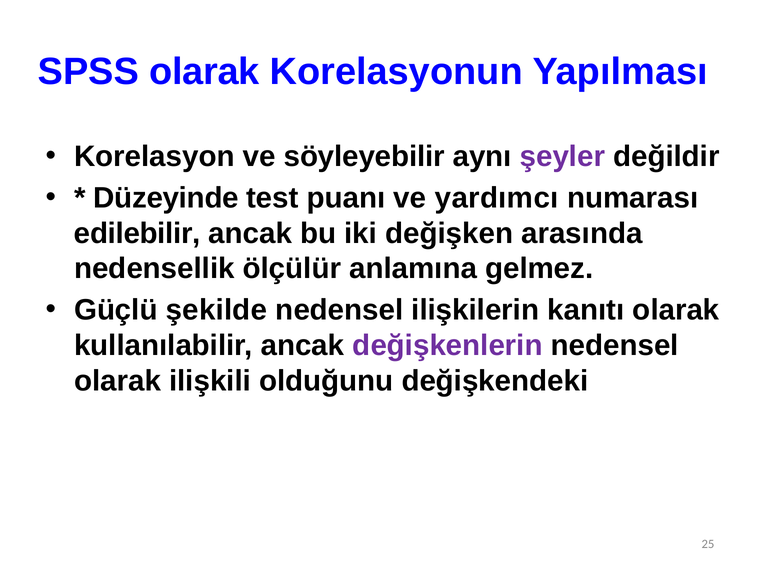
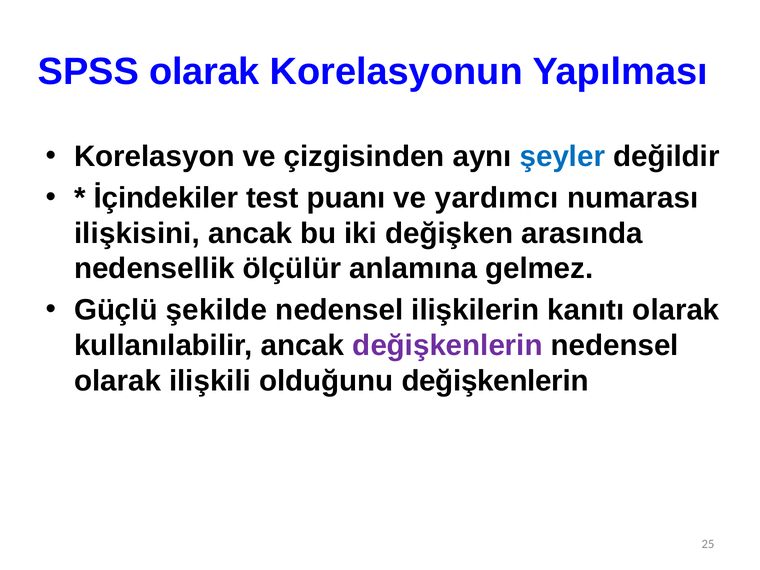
söyleyebilir: söyleyebilir -> çizgisinden
şeyler colour: purple -> blue
Düzeyinde: Düzeyinde -> İçindekiler
edilebilir: edilebilir -> ilişkisini
olduğunu değişkendeki: değişkendeki -> değişkenlerin
